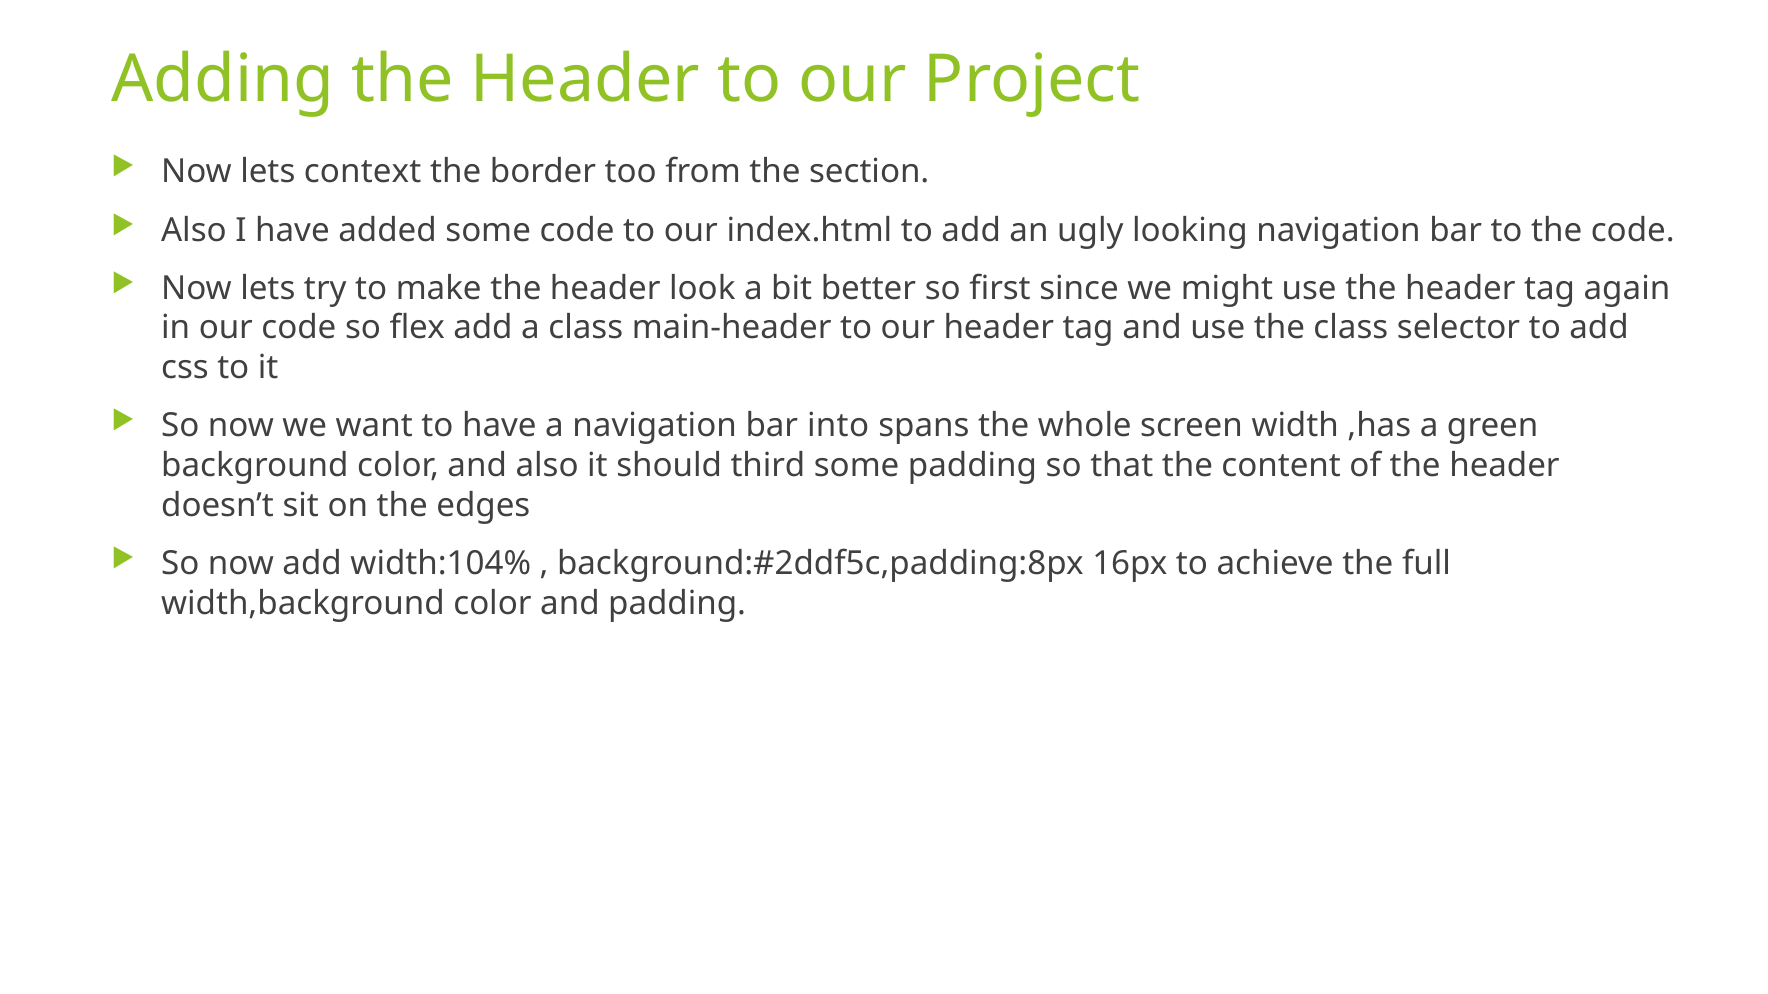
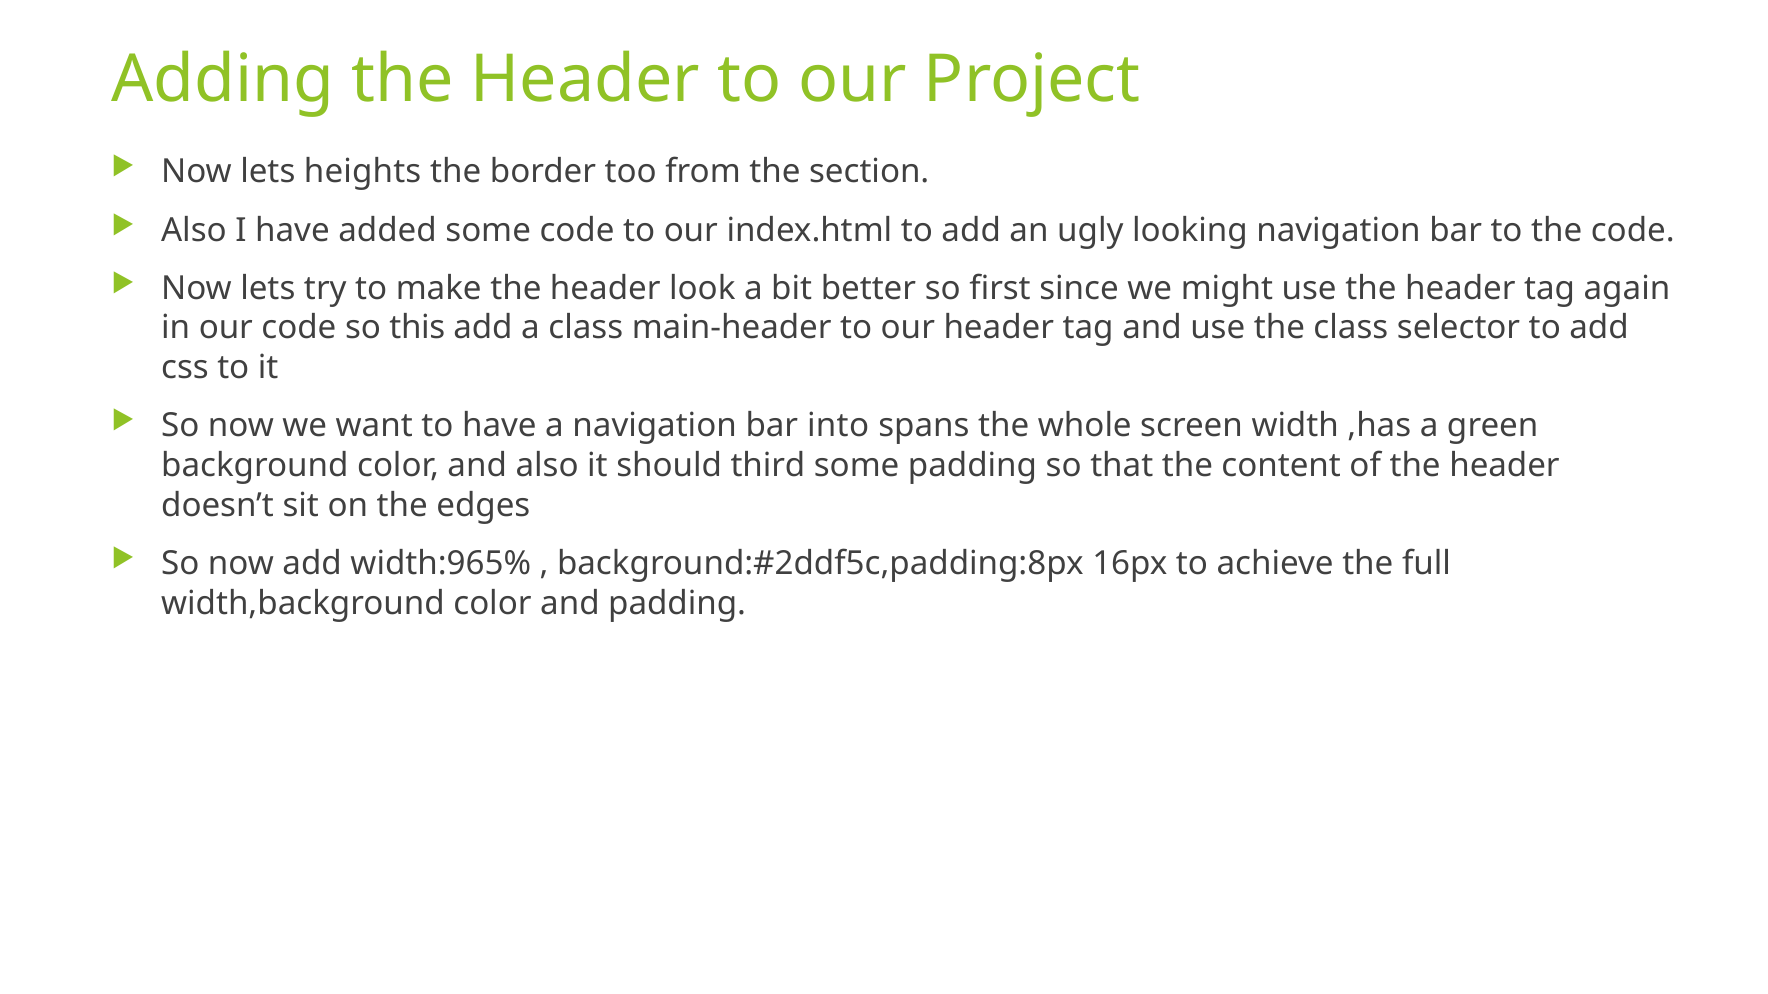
context: context -> heights
flex: flex -> this
width:104%: width:104% -> width:965%
